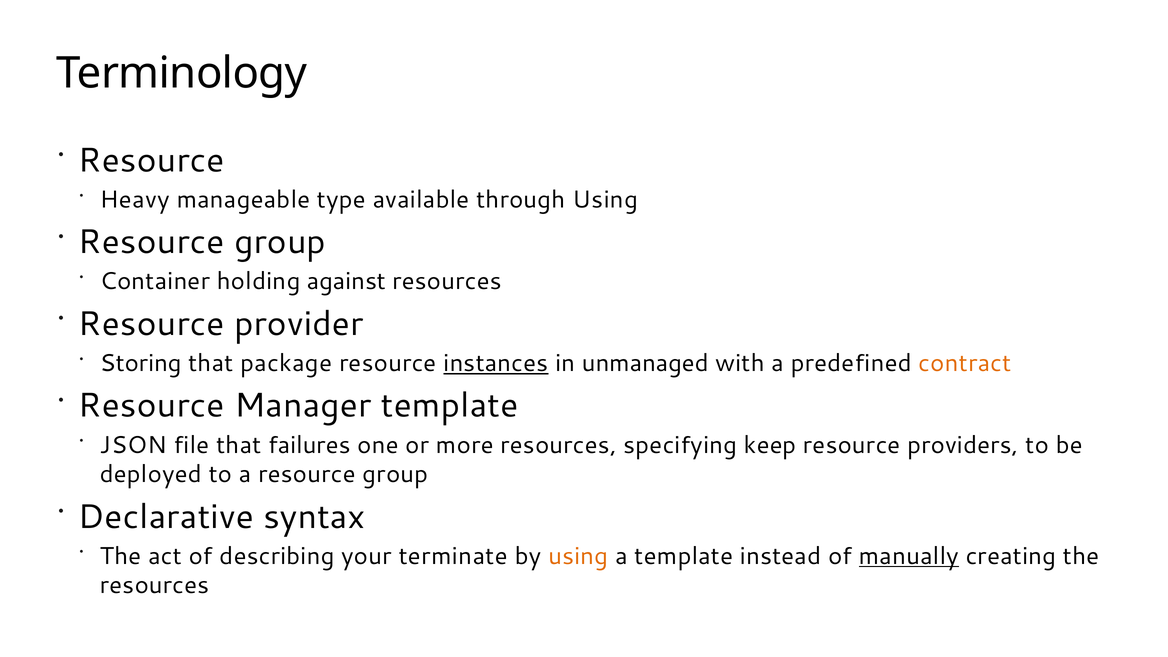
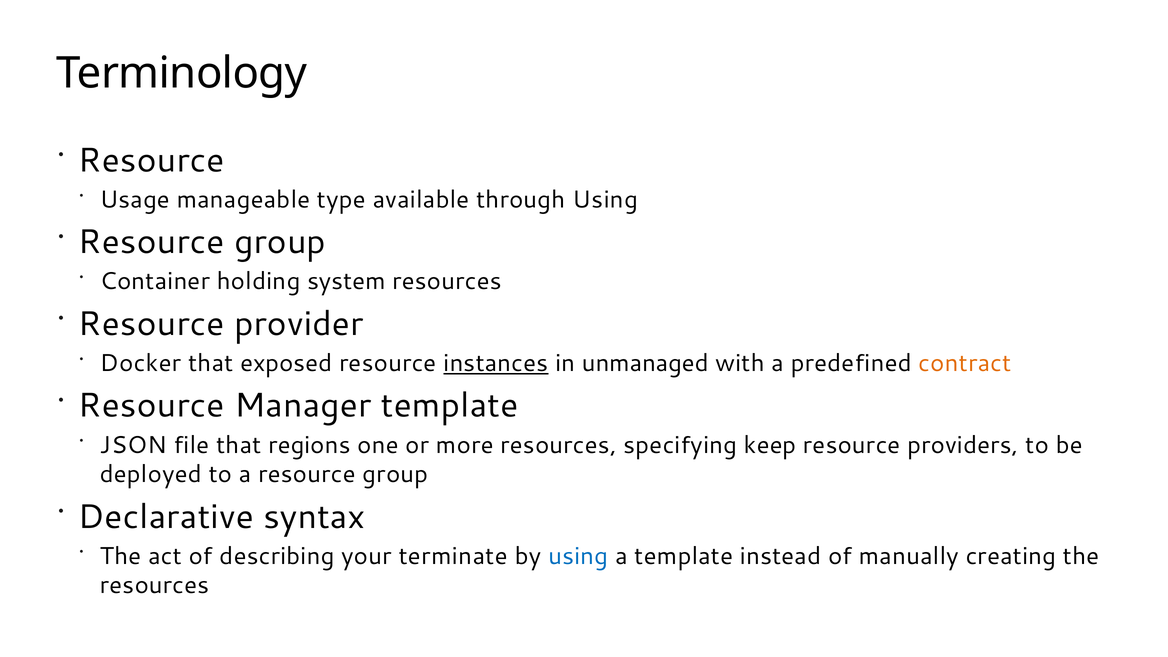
Heavy: Heavy -> Usage
against: against -> system
Storing: Storing -> Docker
package: package -> exposed
failures: failures -> regions
using at (578, 556) colour: orange -> blue
manually underline: present -> none
